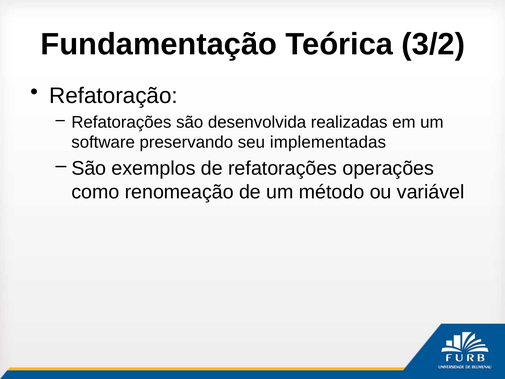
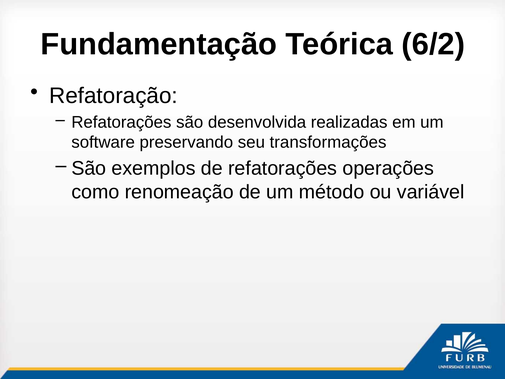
3/2: 3/2 -> 6/2
implementadas: implementadas -> transformações
